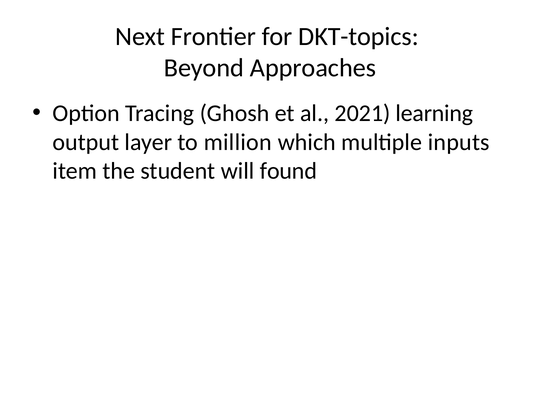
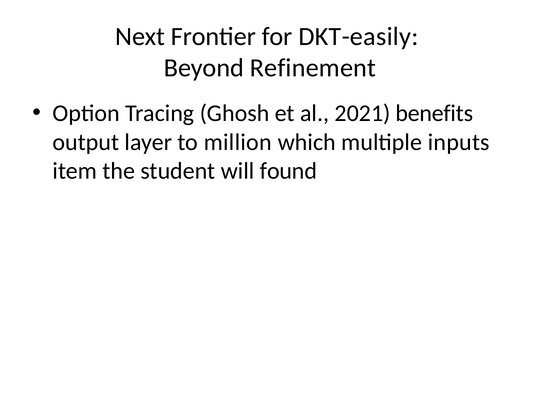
DKT-topics: DKT-topics -> DKT-easily
Approaches: Approaches -> Refinement
learning: learning -> benefits
